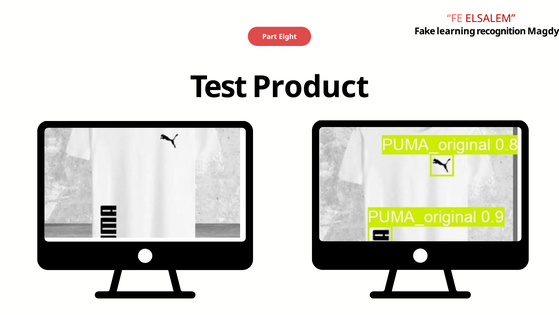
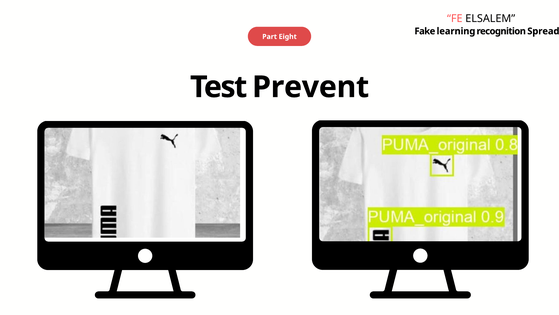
ELSALEM colour: red -> black
Magdy: Magdy -> Spread
Product: Product -> Prevent
